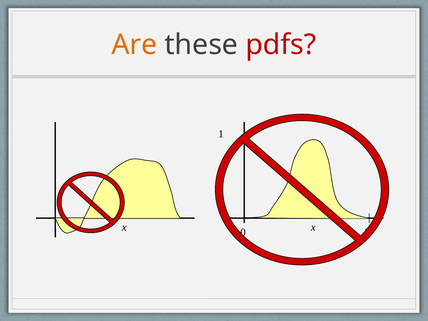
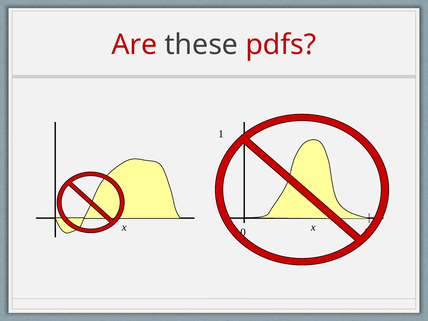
Are colour: orange -> red
